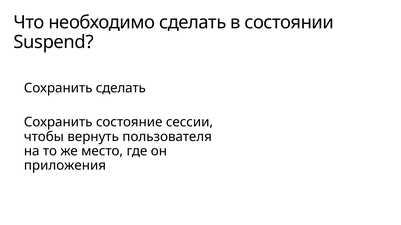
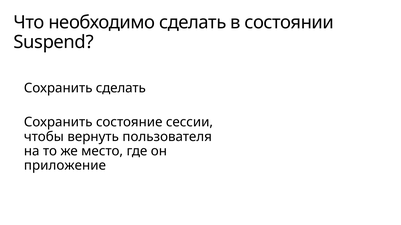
приложения: приложения -> приложение
